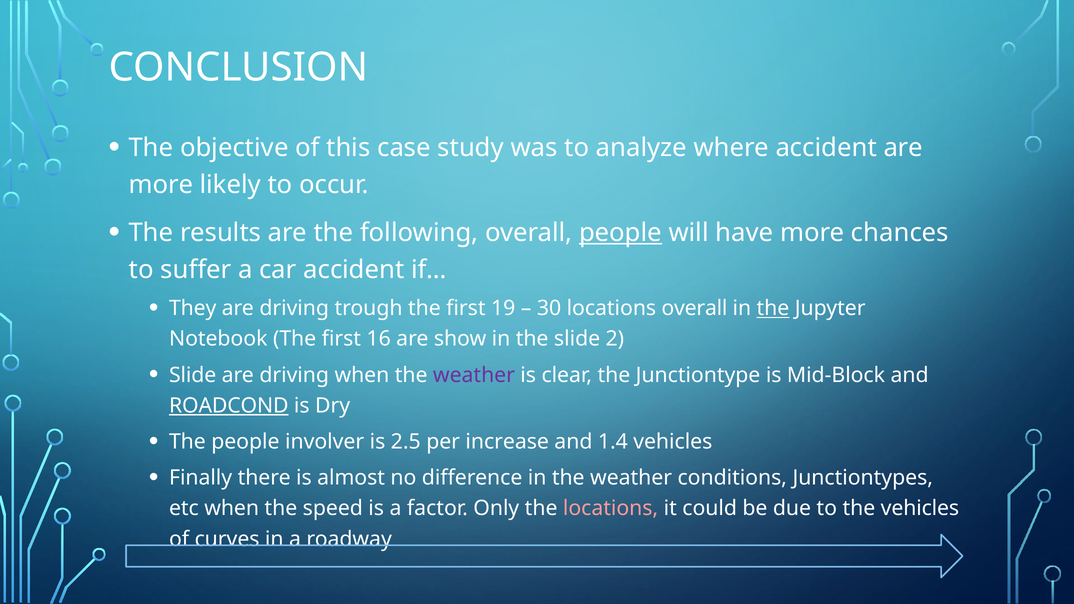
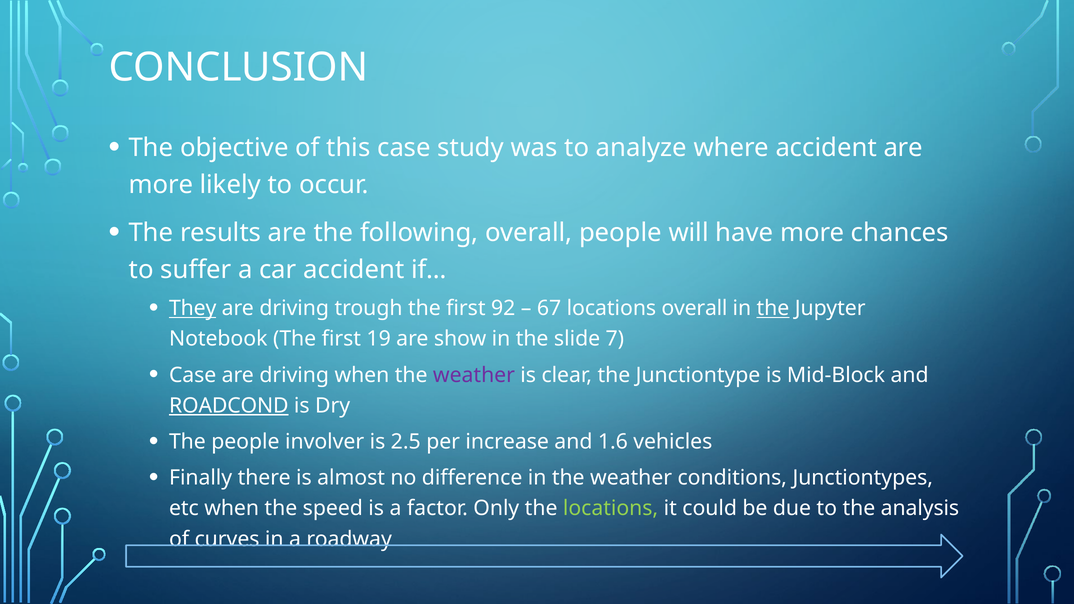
people at (620, 233) underline: present -> none
They underline: none -> present
19: 19 -> 92
30: 30 -> 67
16: 16 -> 19
2: 2 -> 7
Slide at (193, 375): Slide -> Case
1.4: 1.4 -> 1.6
locations at (611, 509) colour: pink -> light green
the vehicles: vehicles -> analysis
